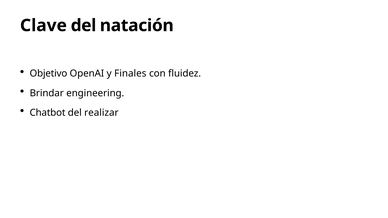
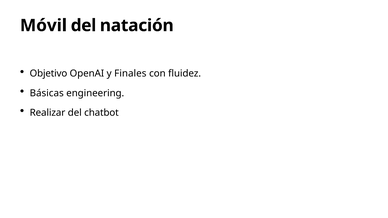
Clave: Clave -> Móvil
Brindar: Brindar -> Básicas
Chatbot: Chatbot -> Realizar
realizar: realizar -> chatbot
